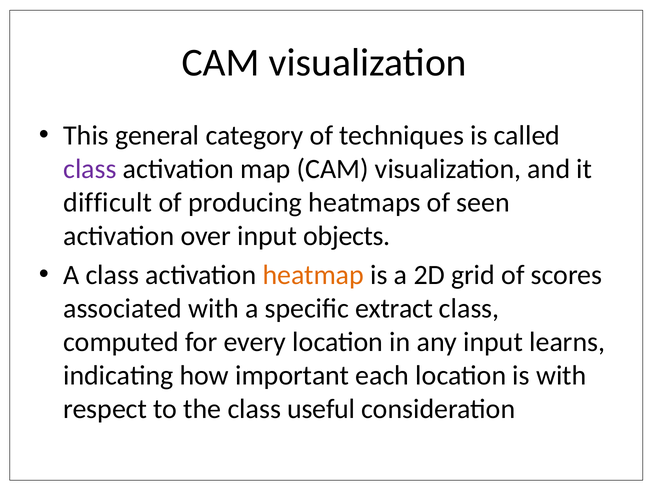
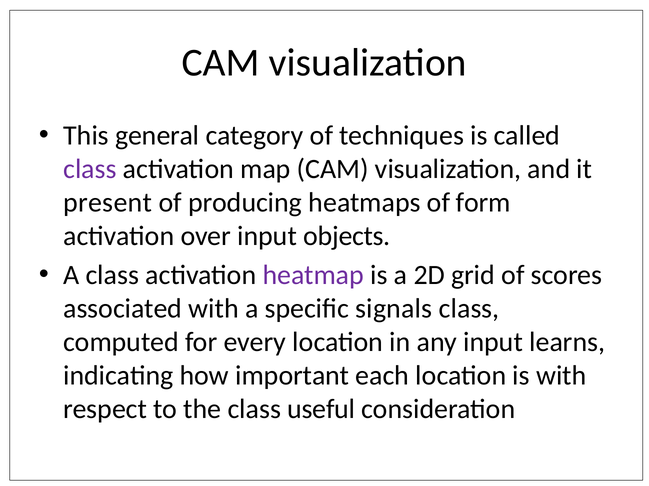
difficult: difficult -> present
seen: seen -> form
heatmap colour: orange -> purple
extract: extract -> signals
